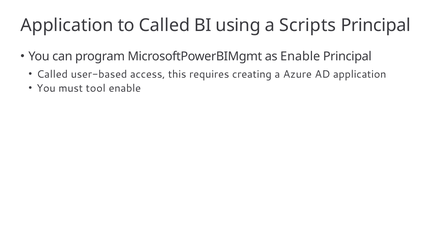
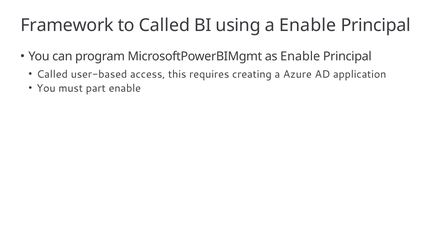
Application at (67, 25): Application -> Framework
a Scripts: Scripts -> Enable
tool: tool -> part
